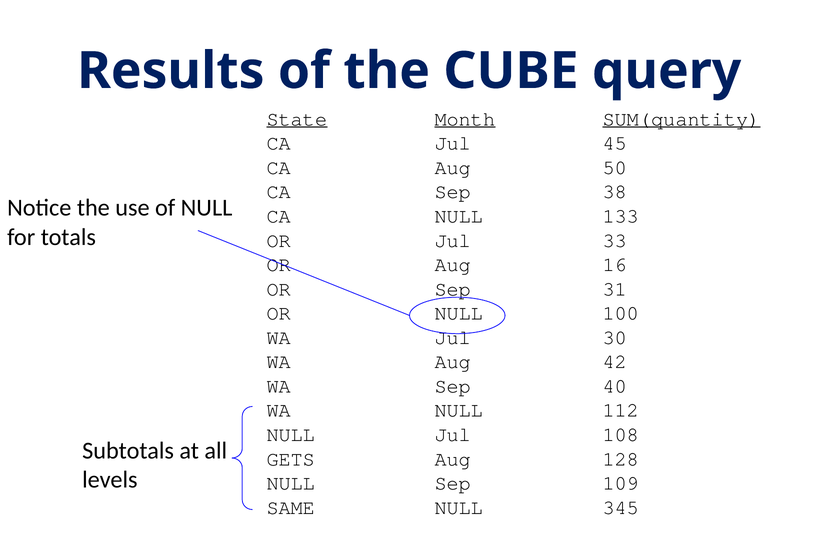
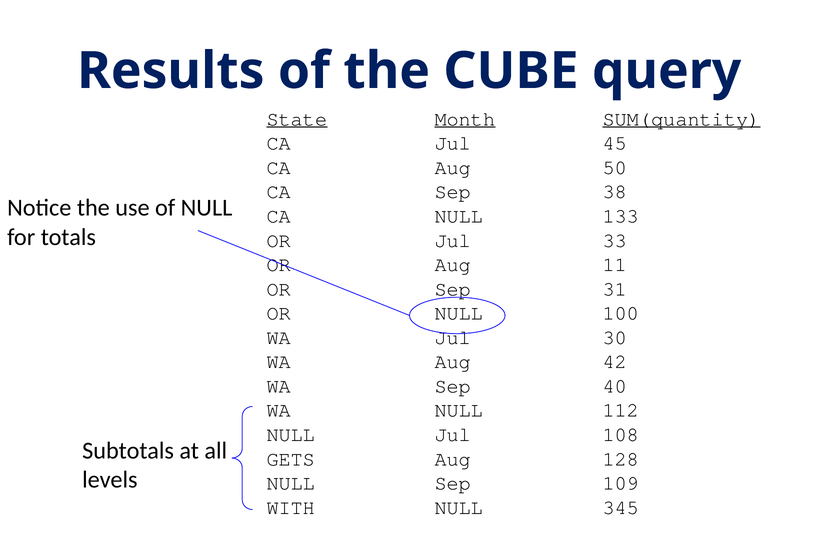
16: 16 -> 11
SAME: SAME -> WITH
